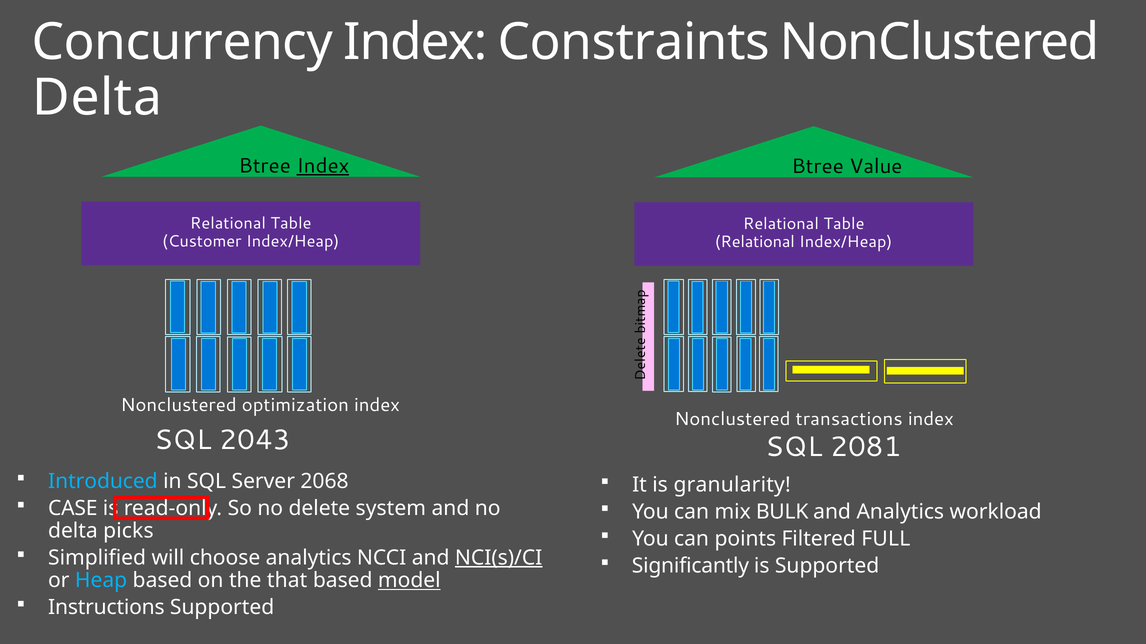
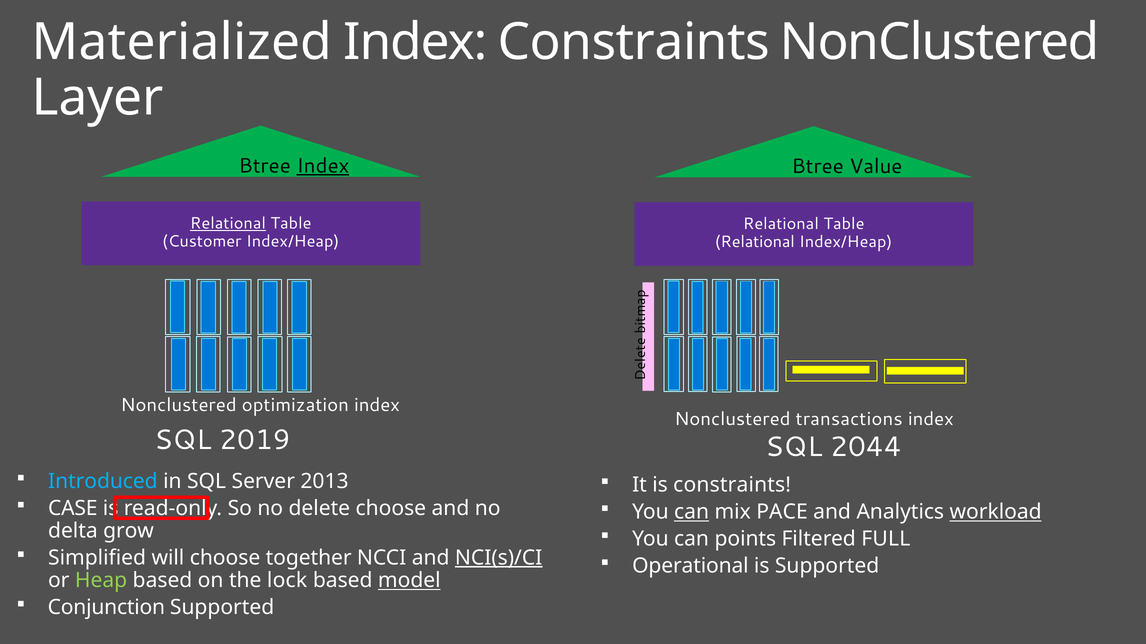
Concurrency: Concurrency -> Materialized
Delta at (97, 98): Delta -> Layer
Relational at (228, 224) underline: none -> present
2043: 2043 -> 2019
2081: 2081 -> 2044
2068: 2068 -> 2013
is granularity: granularity -> constraints
delete system: system -> choose
can at (692, 512) underline: none -> present
BULK: BULK -> PACE
workload underline: none -> present
picks: picks -> grow
choose analytics: analytics -> together
Significantly: Significantly -> Operational
Heap colour: light blue -> light green
that: that -> lock
Instructions: Instructions -> Conjunction
